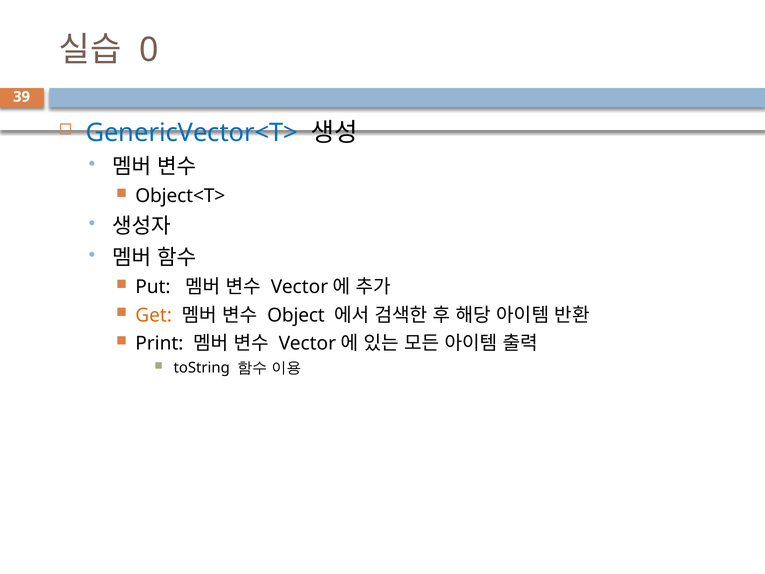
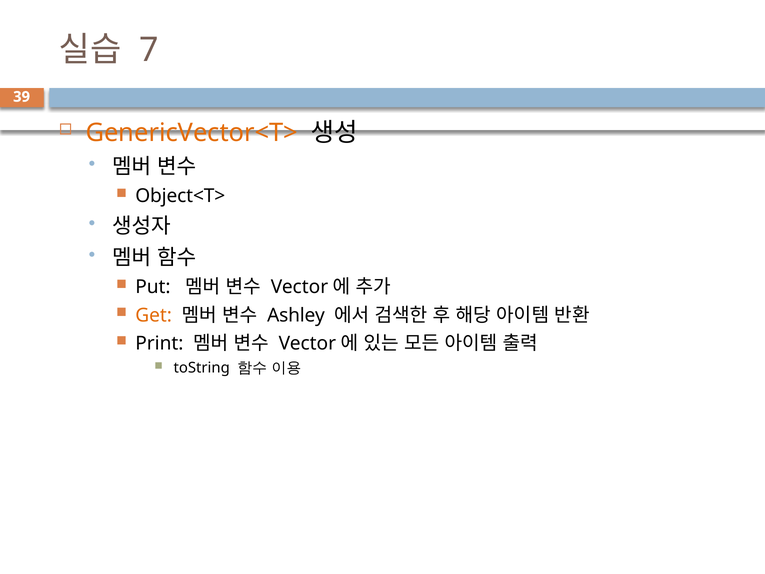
0: 0 -> 7
GenericVector<T> colour: blue -> orange
Object: Object -> Ashley
